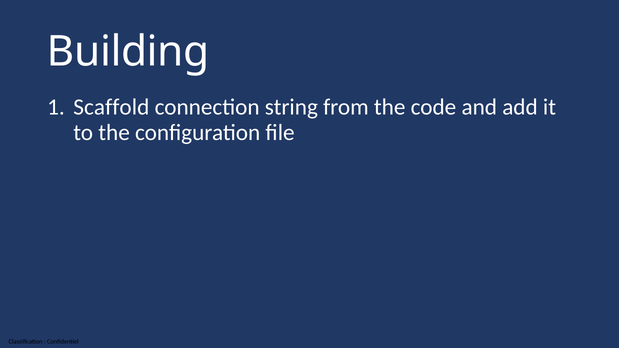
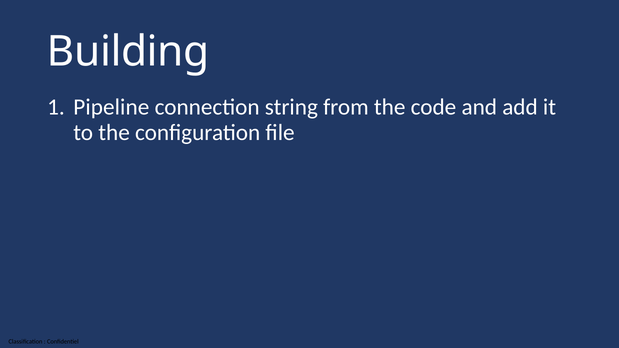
Scaffold: Scaffold -> Pipeline
